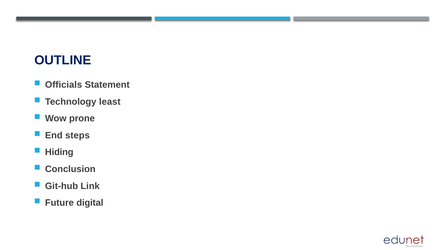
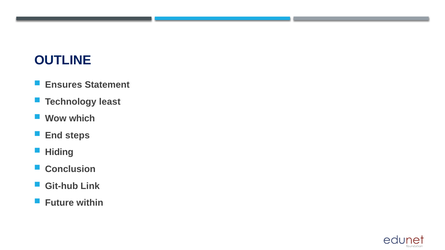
Officials: Officials -> Ensures
prone: prone -> which
digital: digital -> within
